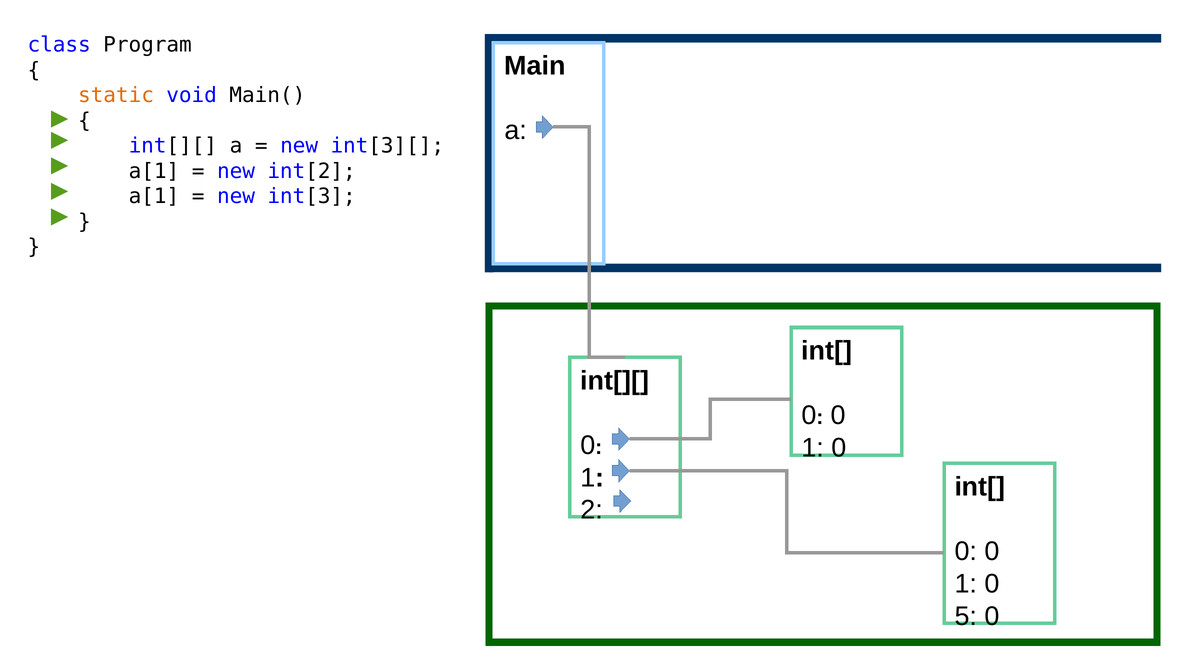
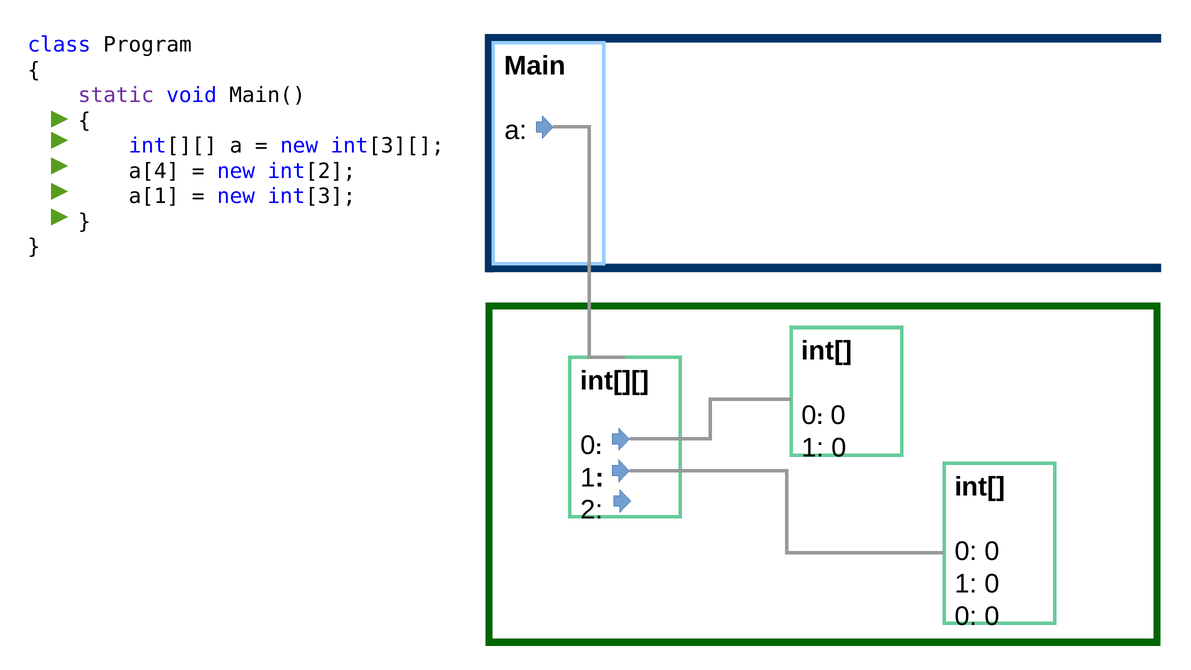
static colour: orange -> purple
a[1 at (154, 171): a[1 -> a[4
5 at (966, 616): 5 -> 0
